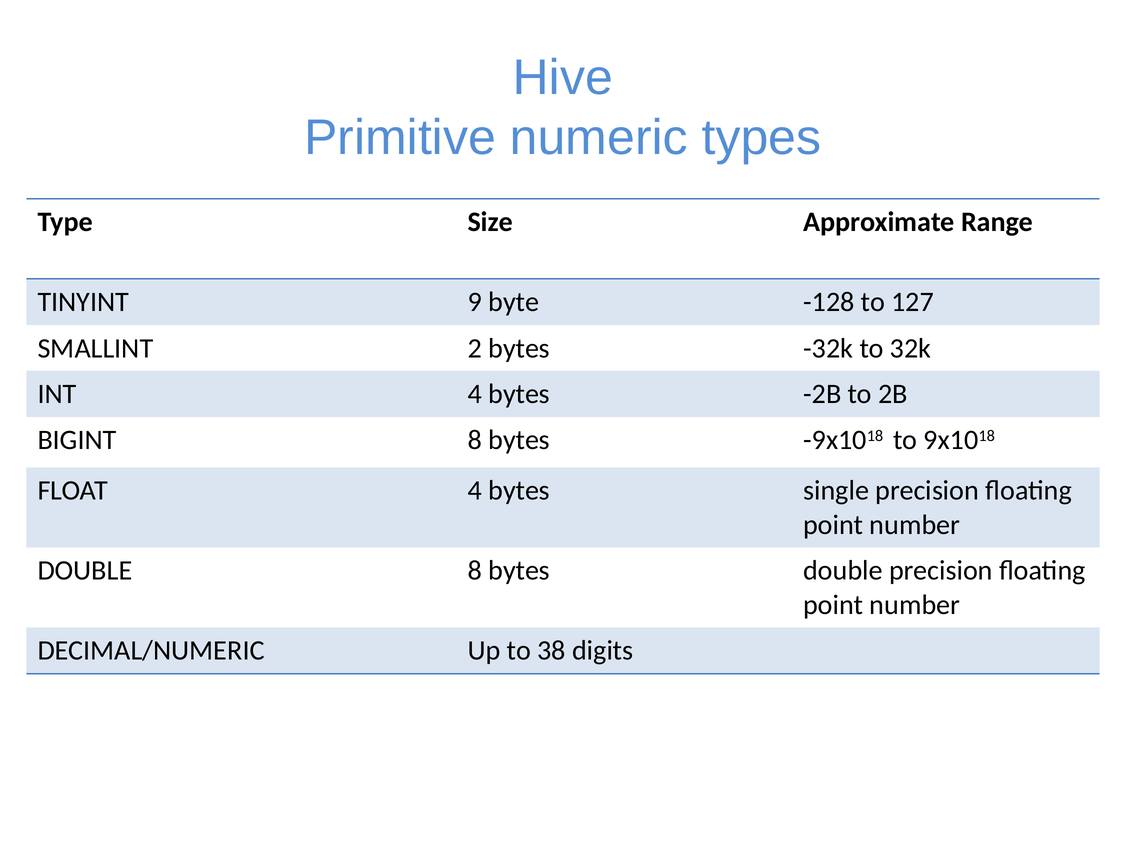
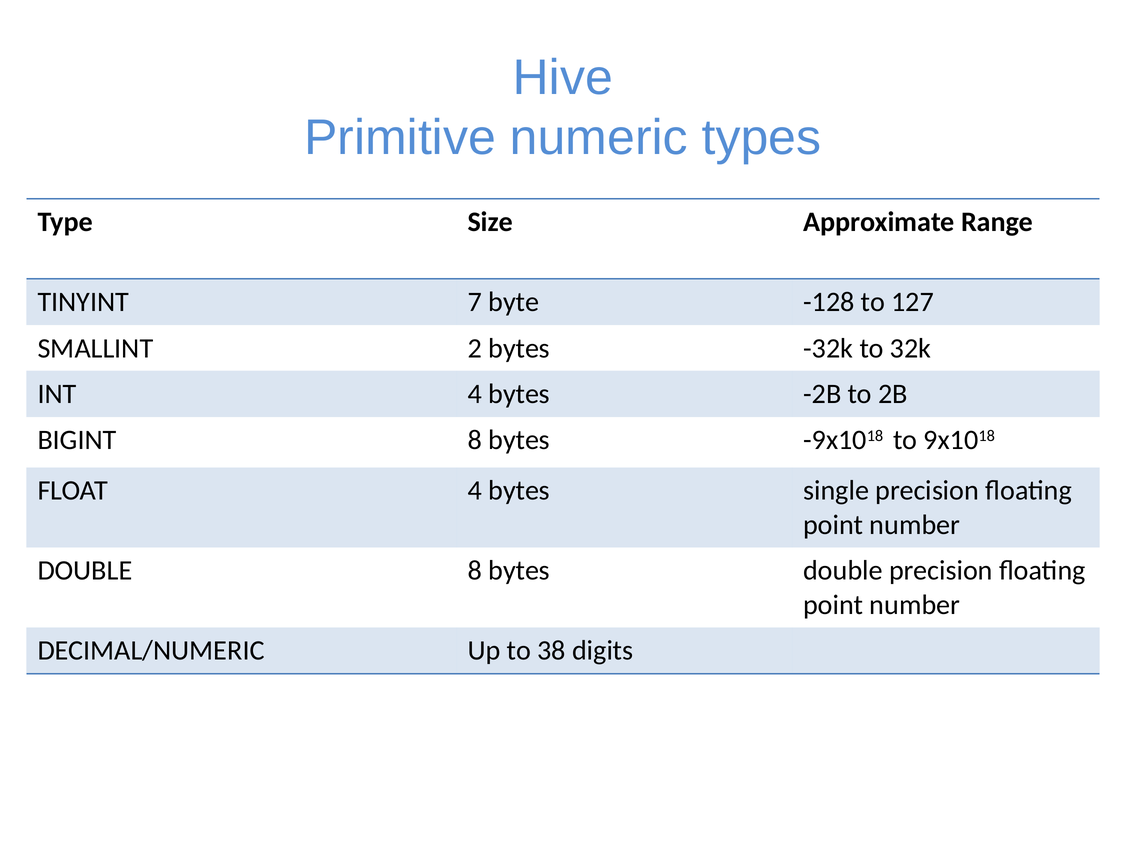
9: 9 -> 7
